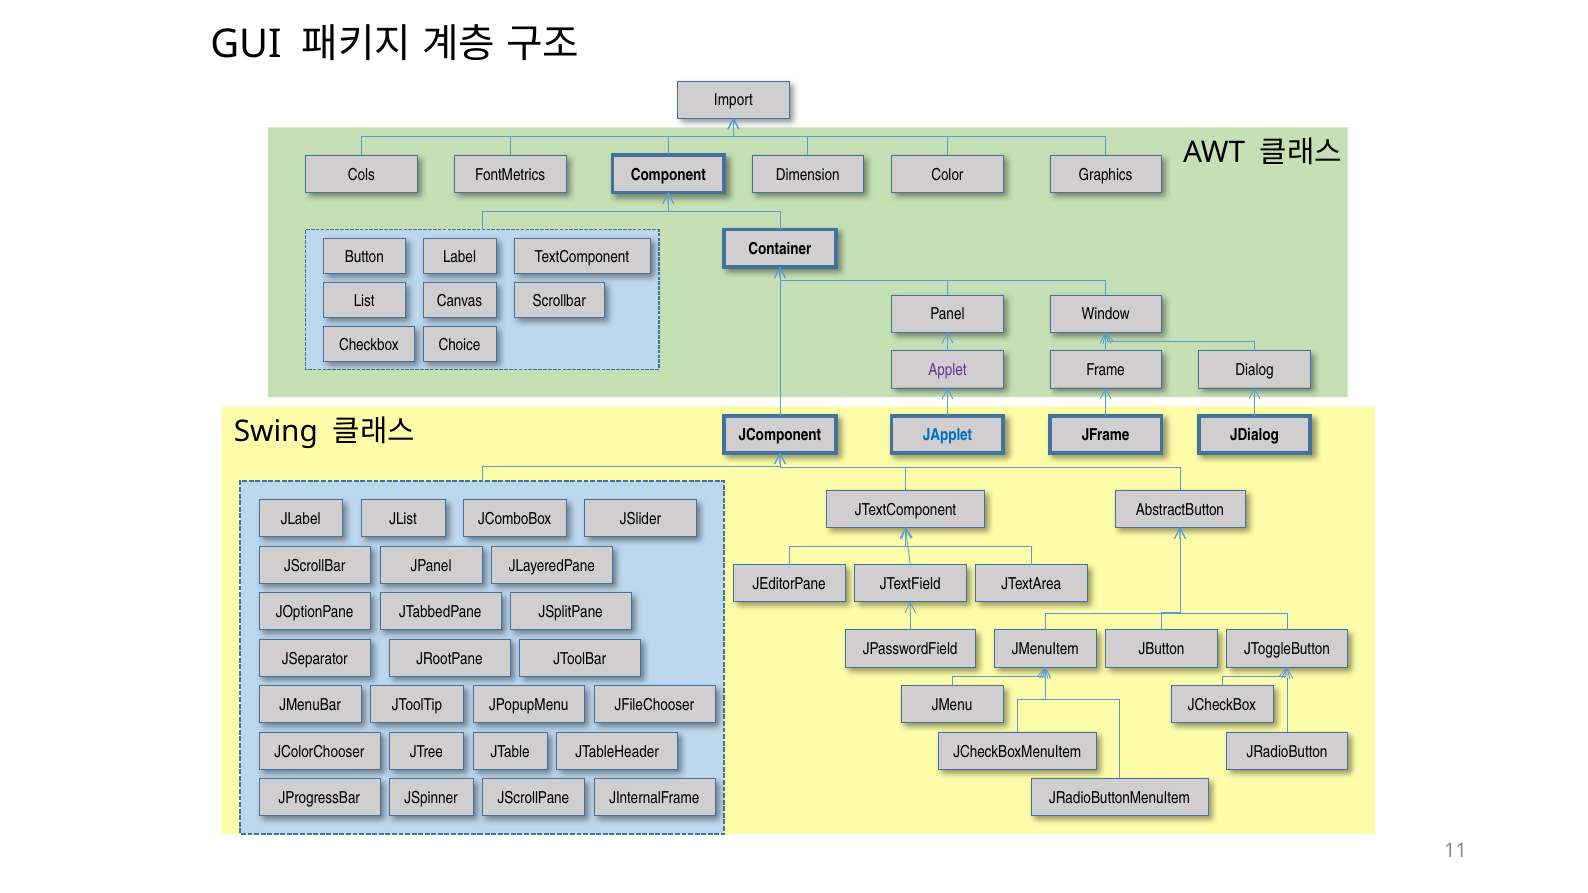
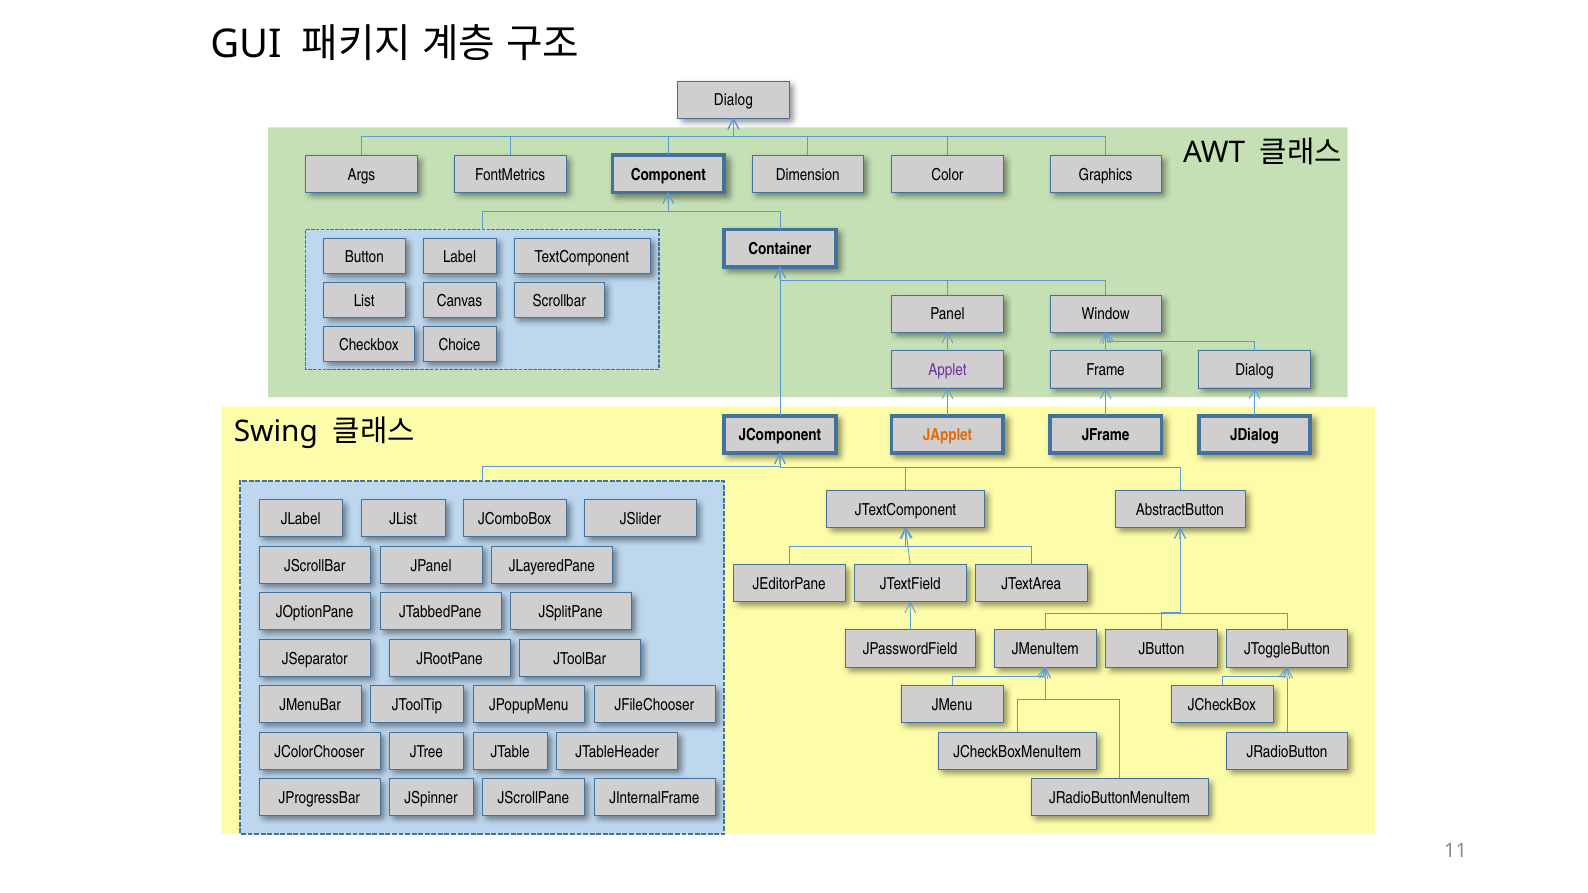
Import at (733, 101): Import -> Dialog
Cols: Cols -> Args
JApplet colour: blue -> orange
